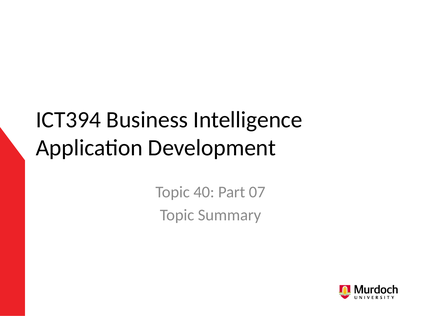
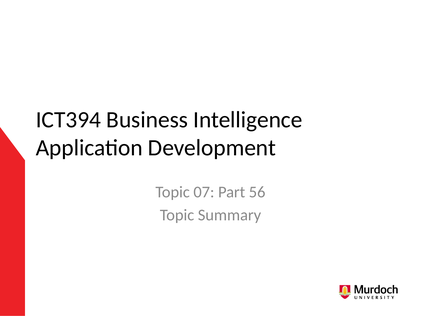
40: 40 -> 07
07: 07 -> 56
